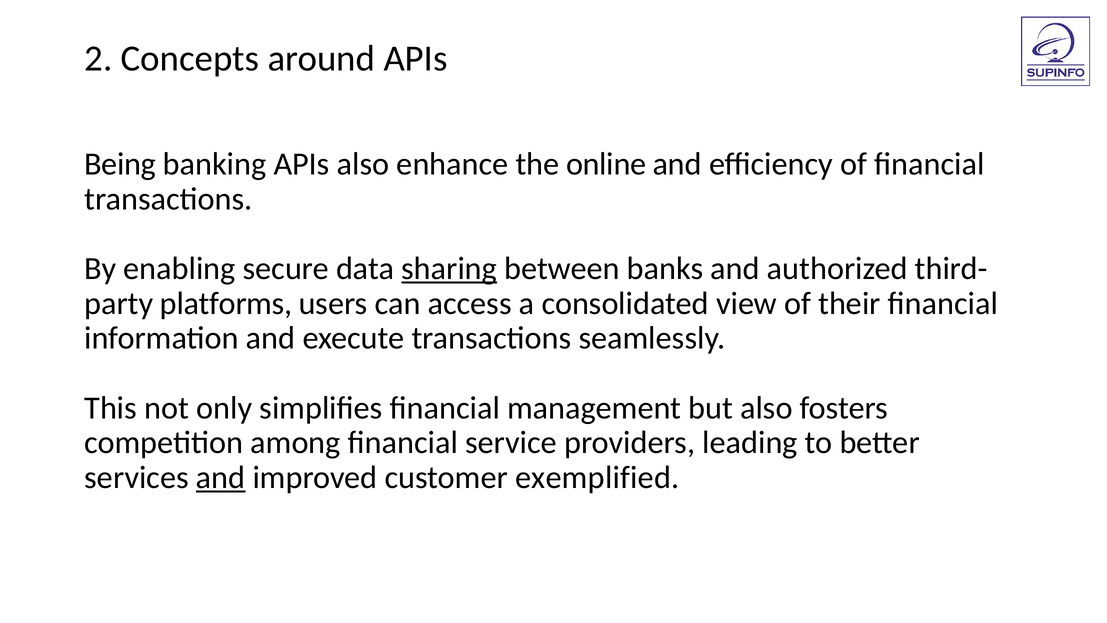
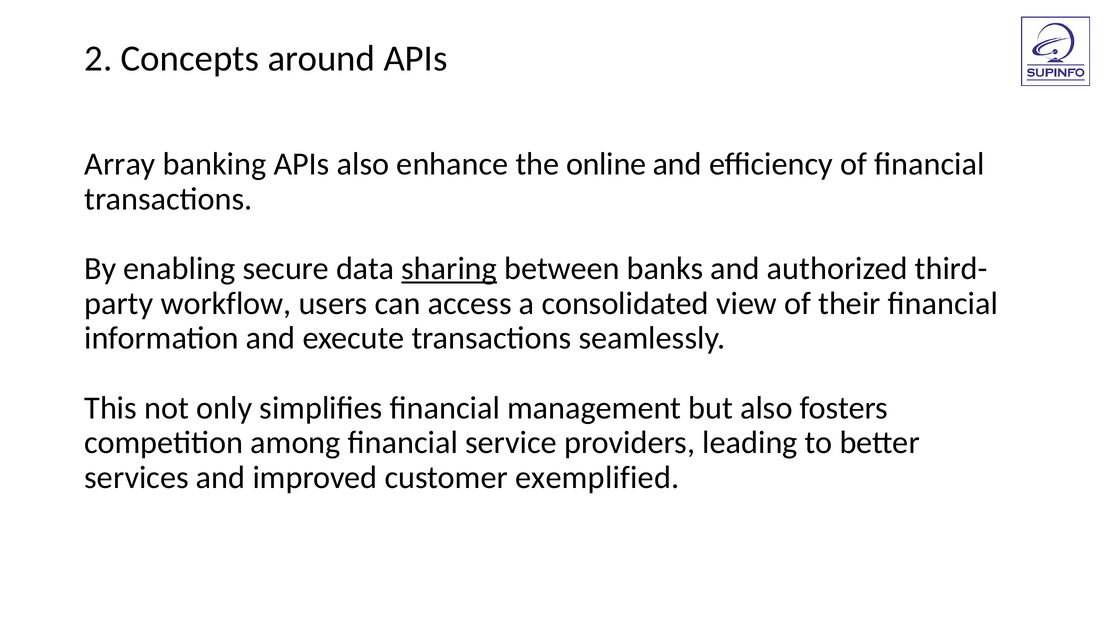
Being: Being -> Array
platforms: platforms -> workflow
and at (221, 477) underline: present -> none
